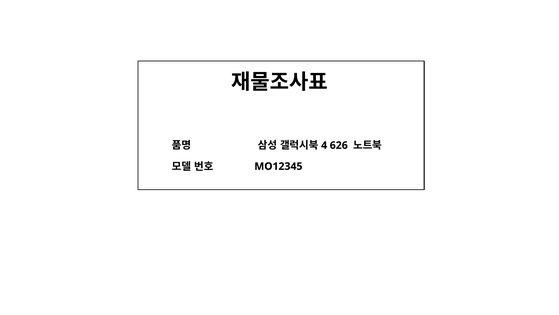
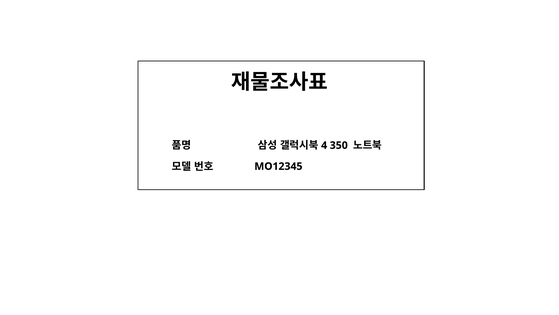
626: 626 -> 350
